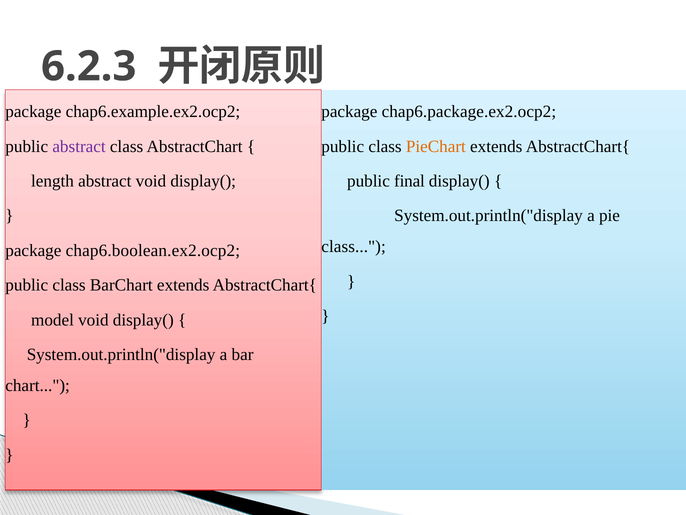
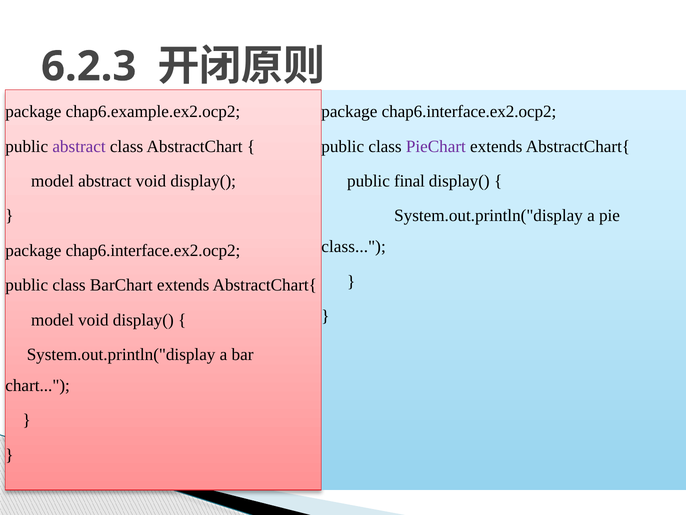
chap6.package.ex2.ocp2 at (469, 112): chap6.package.ex2.ocp2 -> chap6.interface.ex2.ocp2
PieChart colour: orange -> purple
length at (52, 181): length -> model
chap6.boolean.ex2.ocp2 at (153, 250): chap6.boolean.ex2.ocp2 -> chap6.interface.ex2.ocp2
